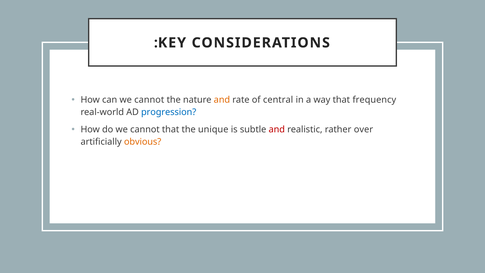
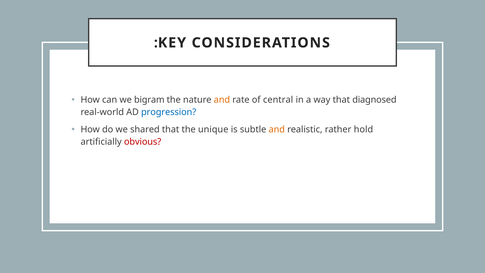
can we cannot: cannot -> bigram
frequency: frequency -> diagnosed
do we cannot: cannot -> shared
and at (277, 129) colour: red -> orange
over: over -> hold
obvious colour: orange -> red
